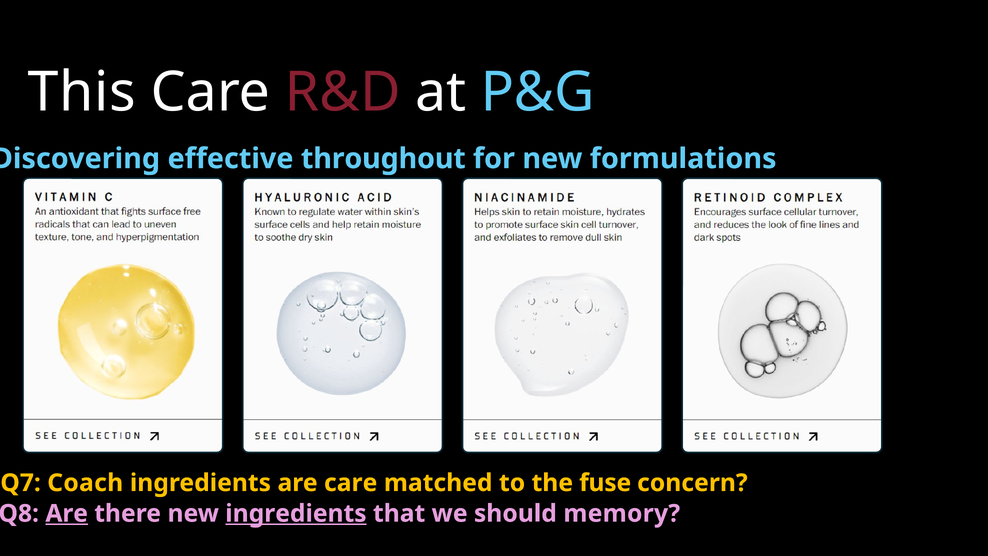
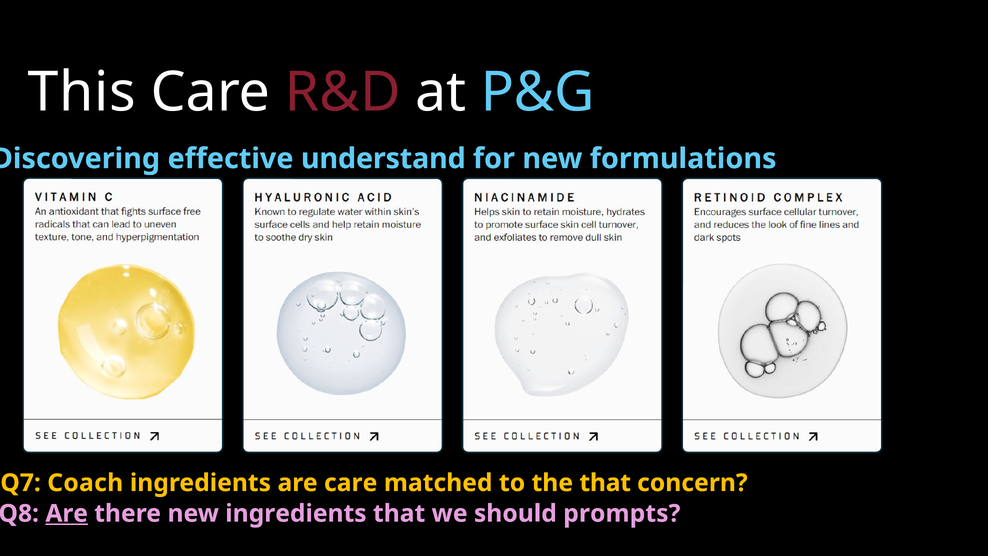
throughout: throughout -> understand
the fuse: fuse -> that
ingredients at (296, 513) underline: present -> none
memory: memory -> prompts
